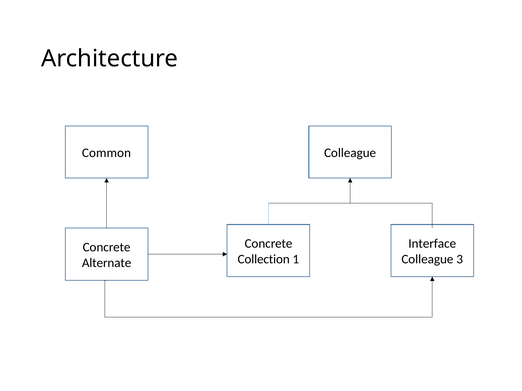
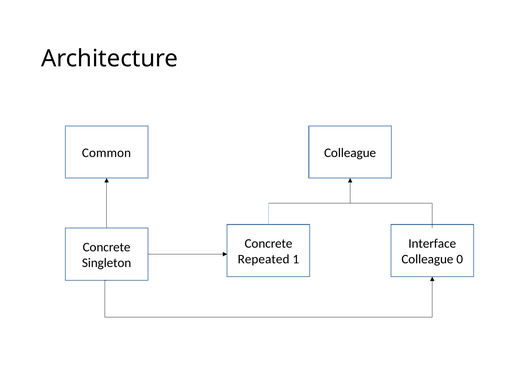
Collection: Collection -> Repeated
3: 3 -> 0
Alternate: Alternate -> Singleton
